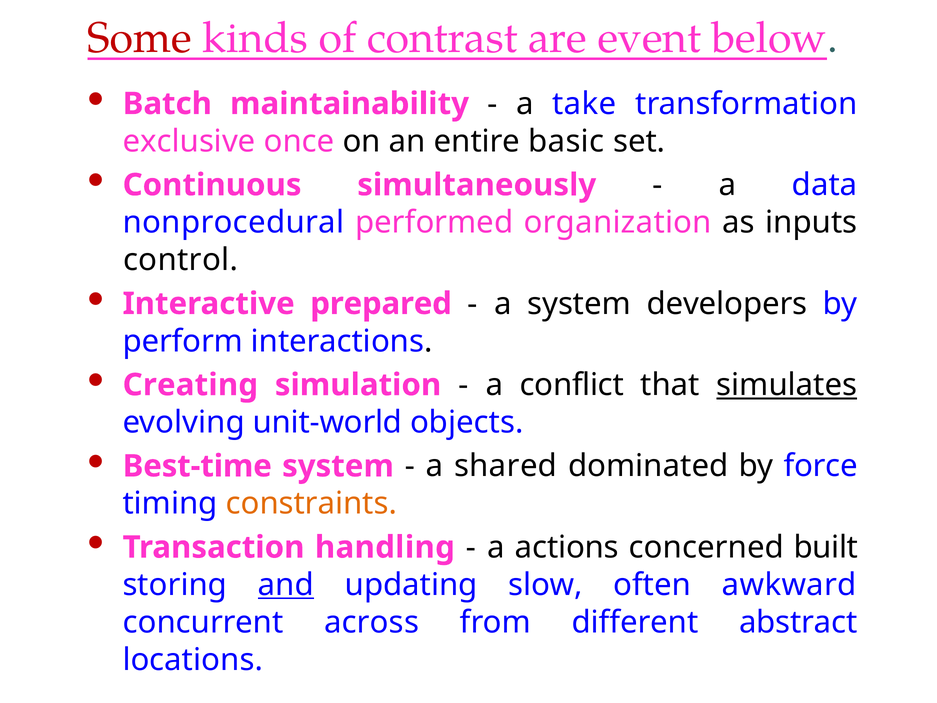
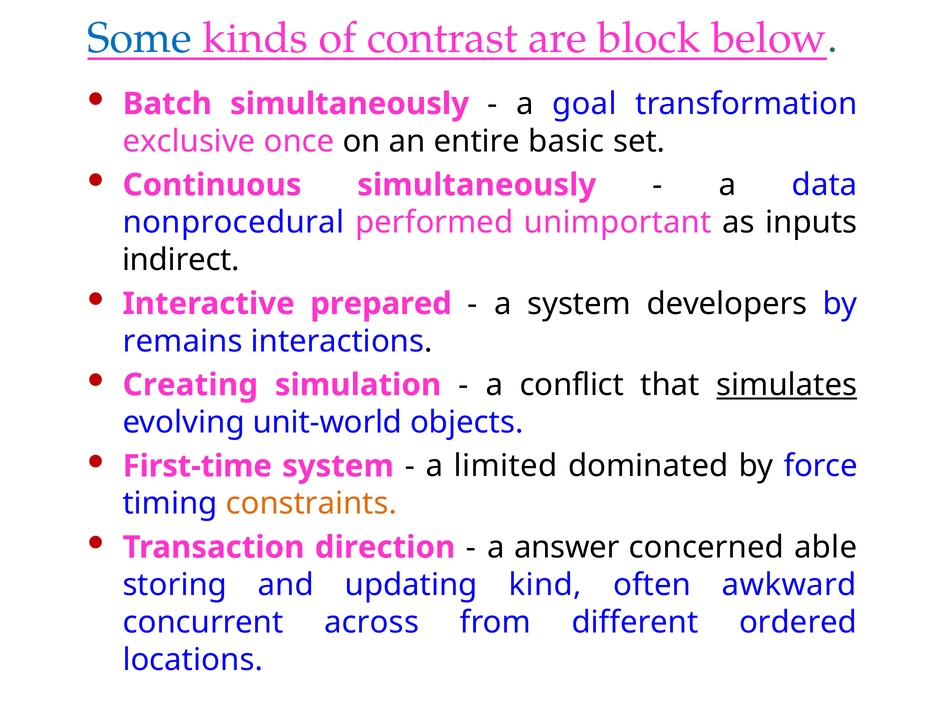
Some colour: red -> blue
event: event -> block
Batch maintainability: maintainability -> simultaneously
take: take -> goal
organization: organization -> unimportant
control: control -> indirect
perform: perform -> remains
Best-time: Best-time -> First-time
shared: shared -> limited
handling: handling -> direction
actions: actions -> answer
built: built -> able
and underline: present -> none
slow: slow -> kind
abstract: abstract -> ordered
